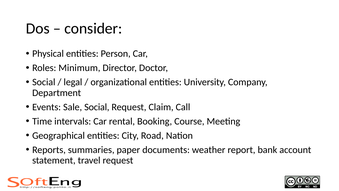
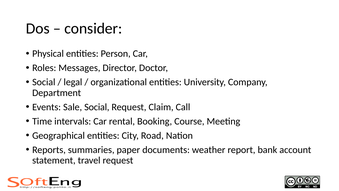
Minimum: Minimum -> Messages
